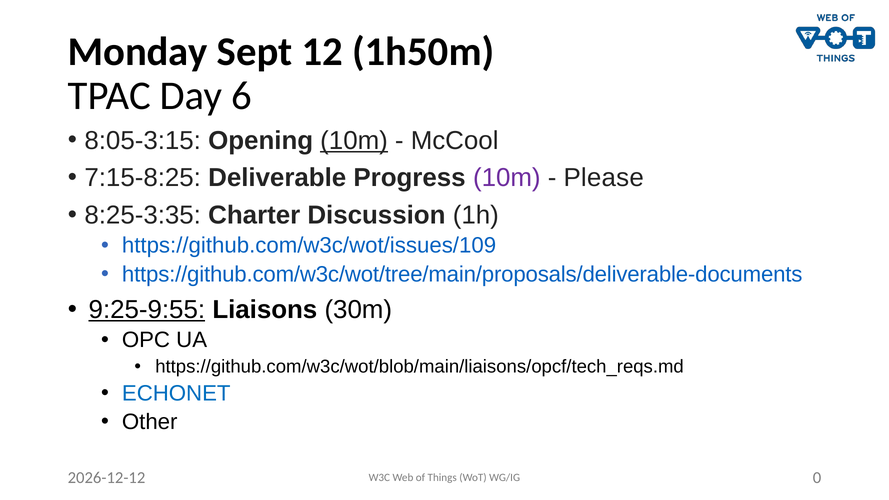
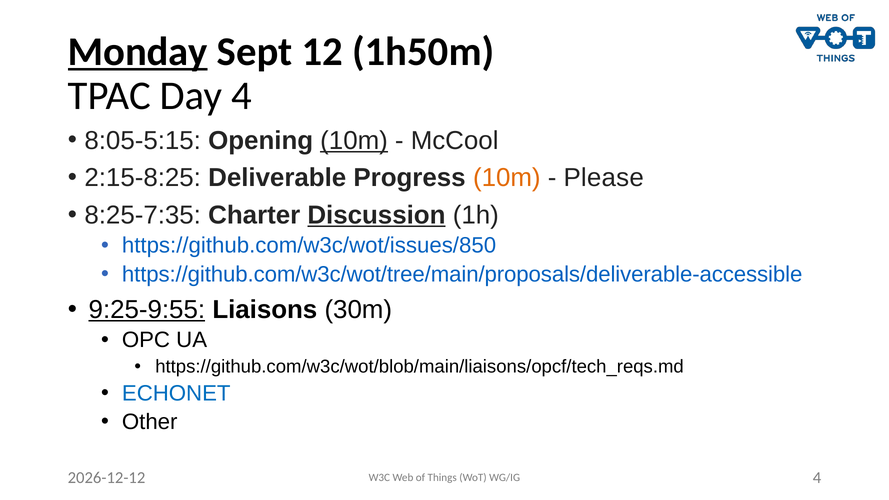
Monday underline: none -> present
Day 6: 6 -> 4
8:05-3:15: 8:05-3:15 -> 8:05-5:15
7:15-8:25: 7:15-8:25 -> 2:15-8:25
10m at (507, 178) colour: purple -> orange
8:25-3:35: 8:25-3:35 -> 8:25-7:35
Discussion underline: none -> present
https://github.com/w3c/wot/issues/109: https://github.com/w3c/wot/issues/109 -> https://github.com/w3c/wot/issues/850
https://github.com/w3c/wot/tree/main/proposals/deliverable-documents: https://github.com/w3c/wot/tree/main/proposals/deliverable-documents -> https://github.com/w3c/wot/tree/main/proposals/deliverable-accessible
WG/IG 0: 0 -> 4
